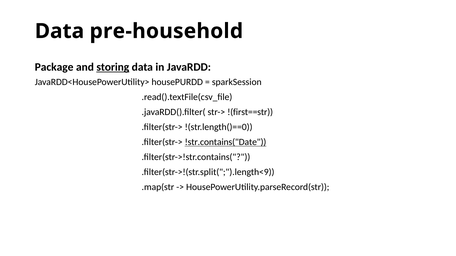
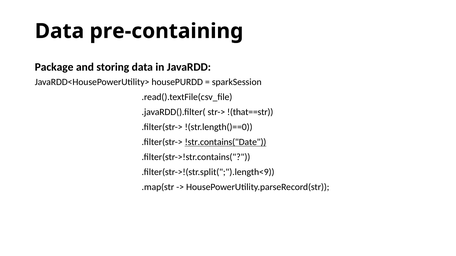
pre-household: pre-household -> pre-containing
storing underline: present -> none
!(first==str: !(first==str -> !(that==str
